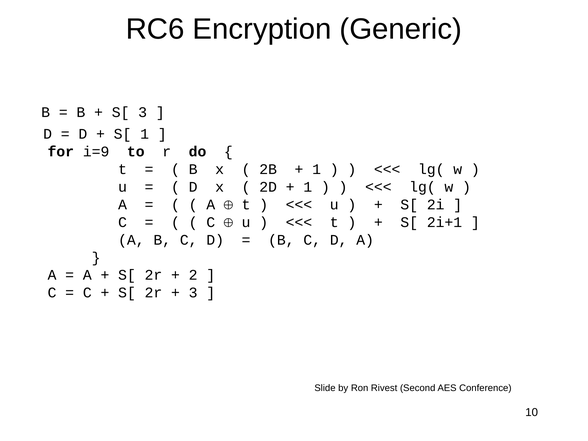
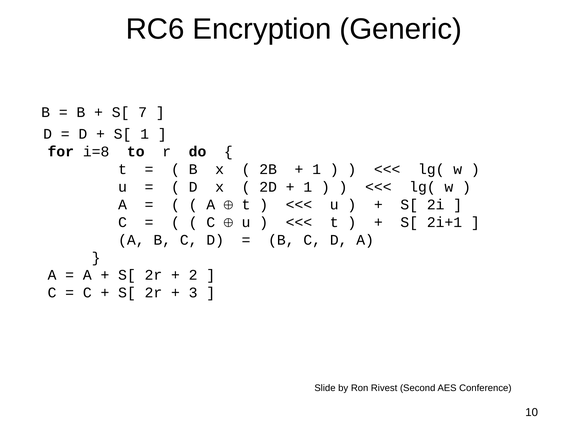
S[ 3: 3 -> 7
i=9: i=9 -> i=8
